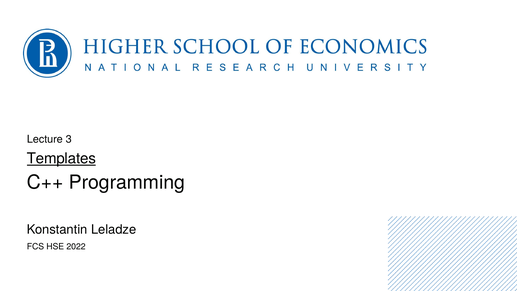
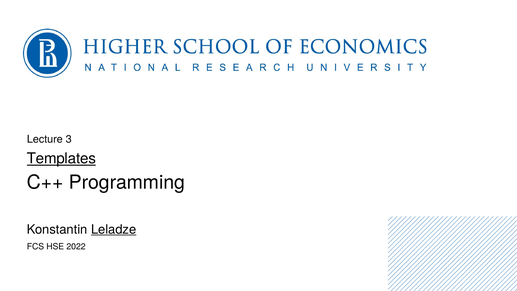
Leladze underline: none -> present
